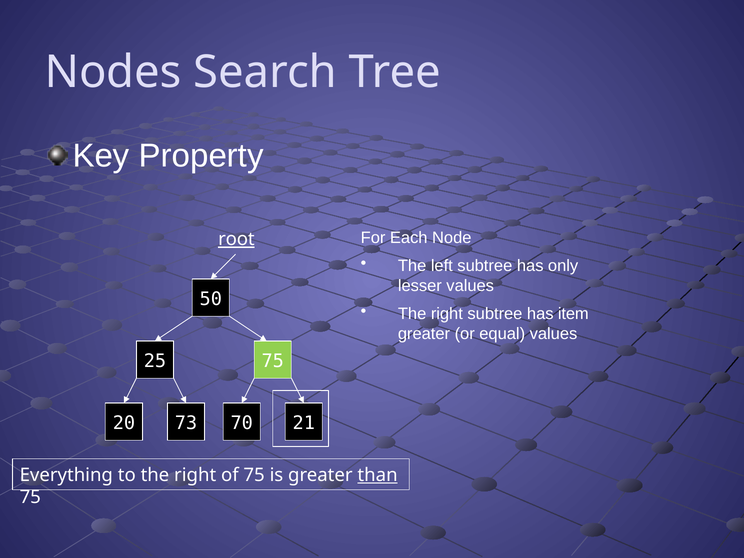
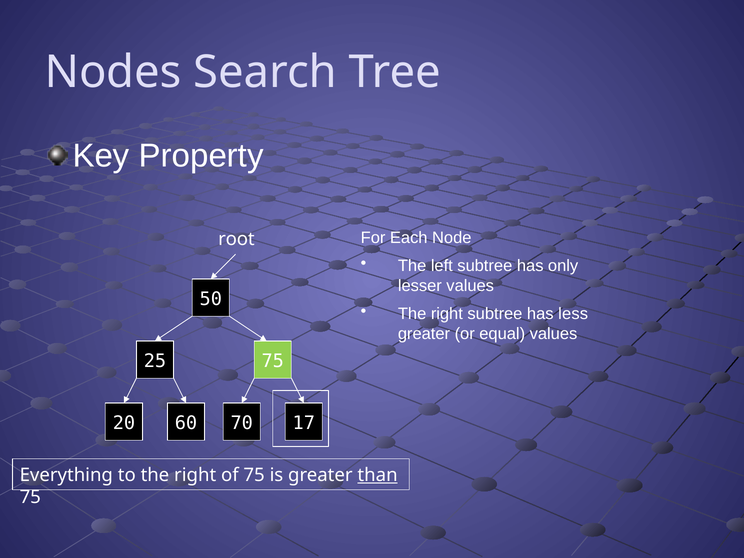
root underline: present -> none
item: item -> less
73: 73 -> 60
21: 21 -> 17
